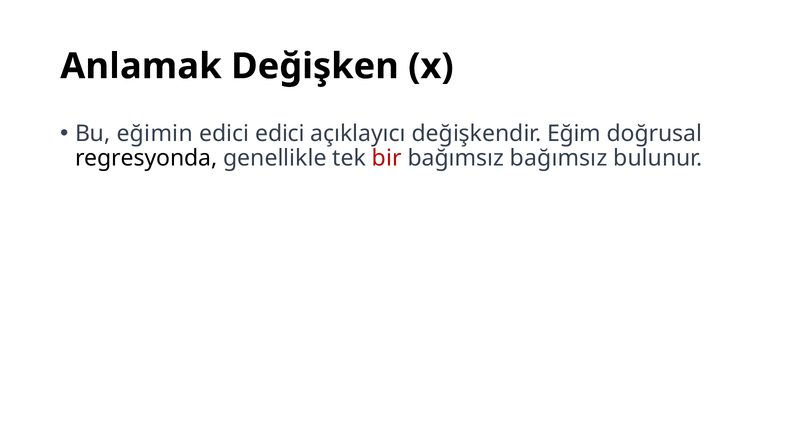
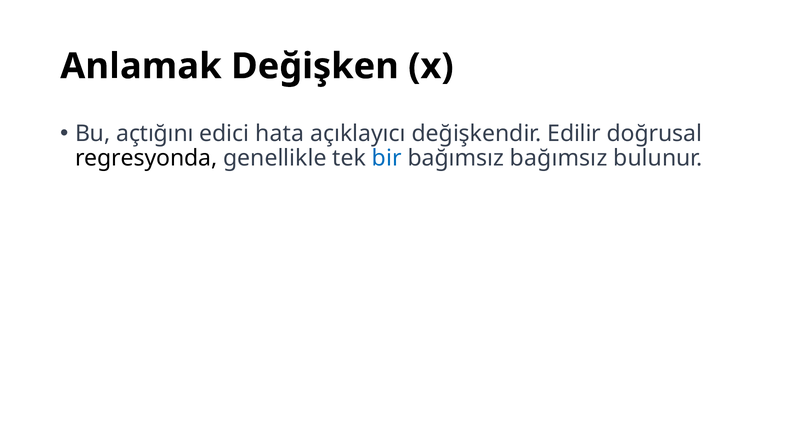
eğimin: eğimin -> açtığını
edici edici: edici -> hata
Eğim: Eğim -> Edilir
bir colour: red -> blue
